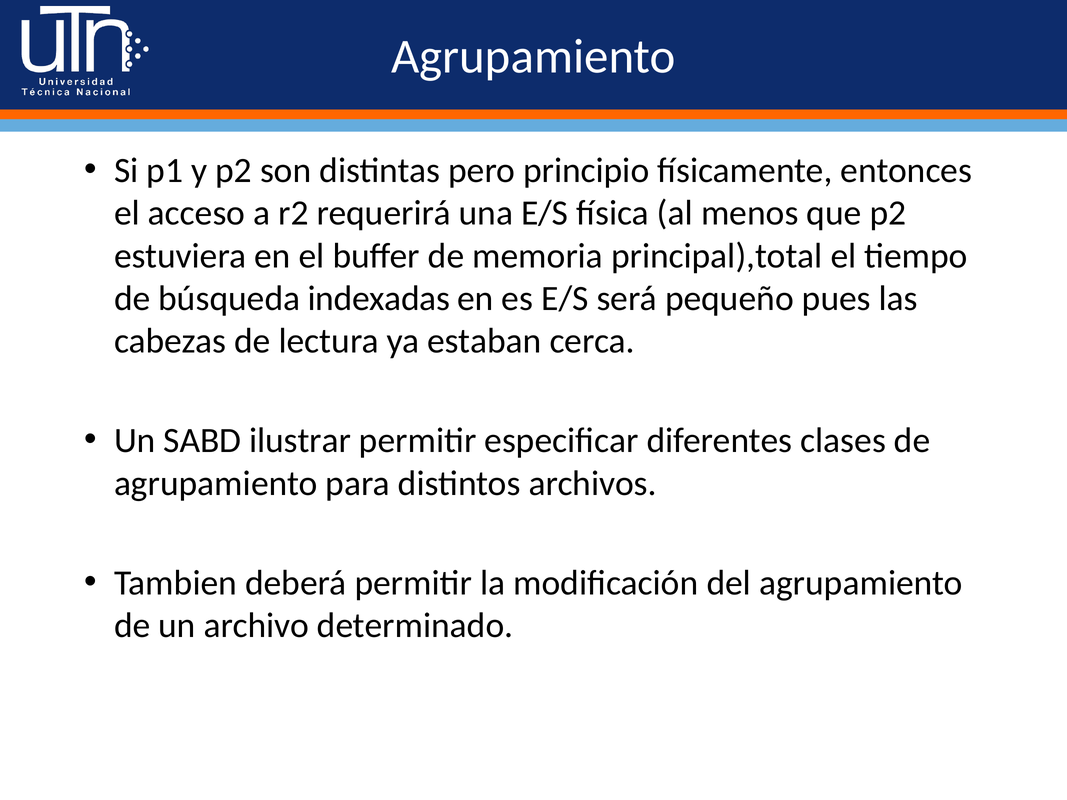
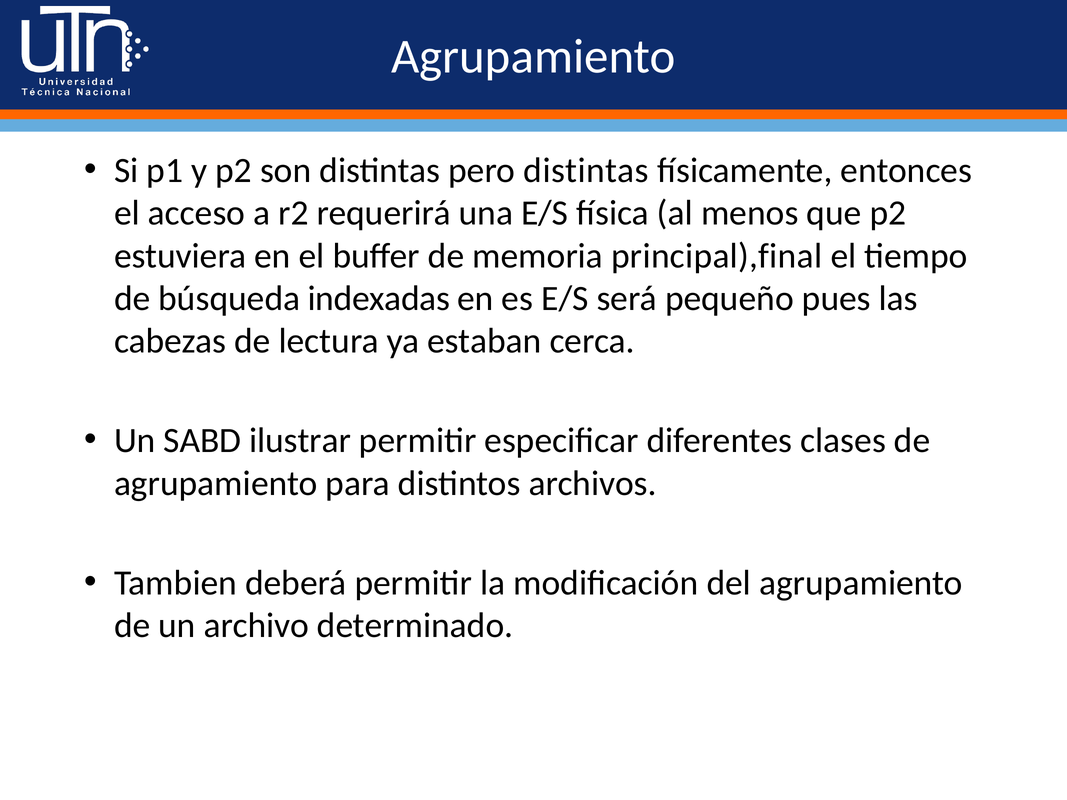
pero principio: principio -> distintas
principal),total: principal),total -> principal),final
